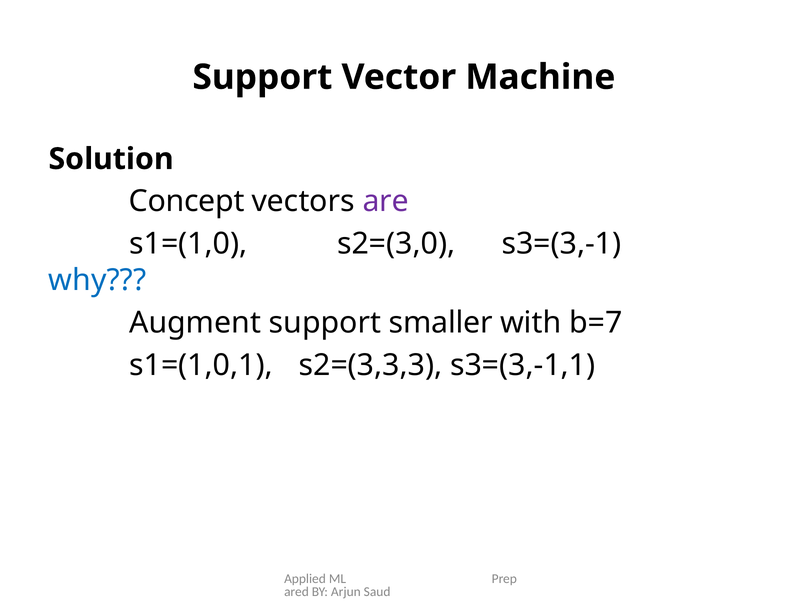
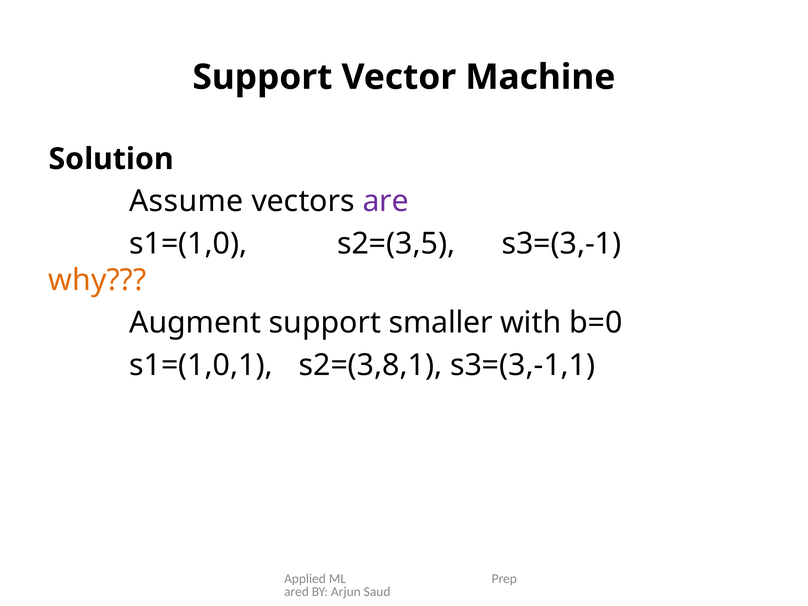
Concept: Concept -> Assume
s2=(3,0: s2=(3,0 -> s2=(3,5
why colour: blue -> orange
b=7: b=7 -> b=0
s2=(3,3,3: s2=(3,3,3 -> s2=(3,8,1
